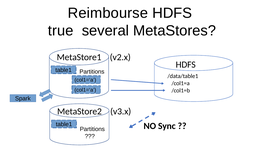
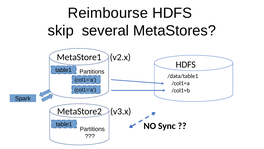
true: true -> skip
